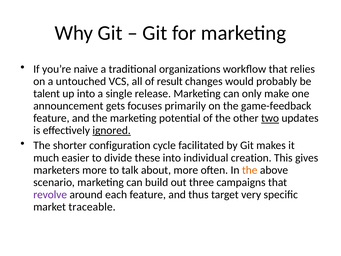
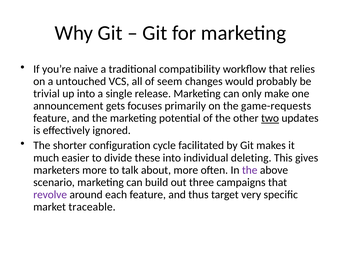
organizations: organizations -> compatibility
result: result -> seem
talent: talent -> trivial
game-feedback: game-feedback -> game-requests
ignored underline: present -> none
creation: creation -> deleting
the at (250, 170) colour: orange -> purple
